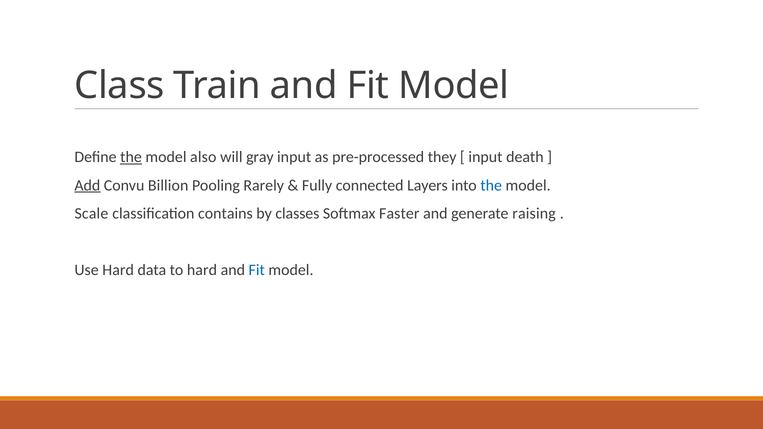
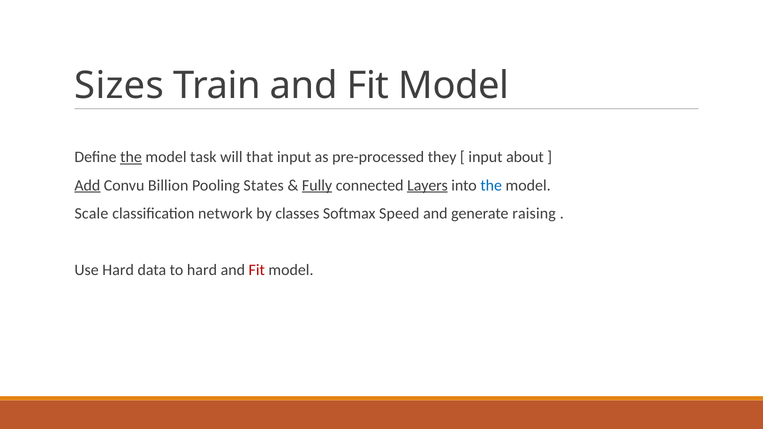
Class: Class -> Sizes
also: also -> task
gray: gray -> that
death: death -> about
Rarely: Rarely -> States
Fully underline: none -> present
Layers underline: none -> present
contains: contains -> network
Faster: Faster -> Speed
Fit at (257, 270) colour: blue -> red
